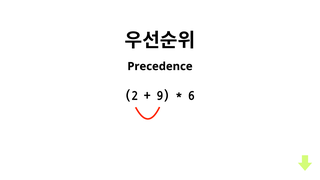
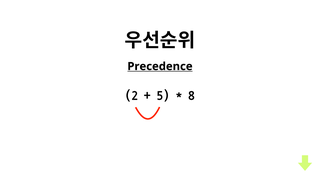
Precedence underline: none -> present
9: 9 -> 5
6: 6 -> 8
